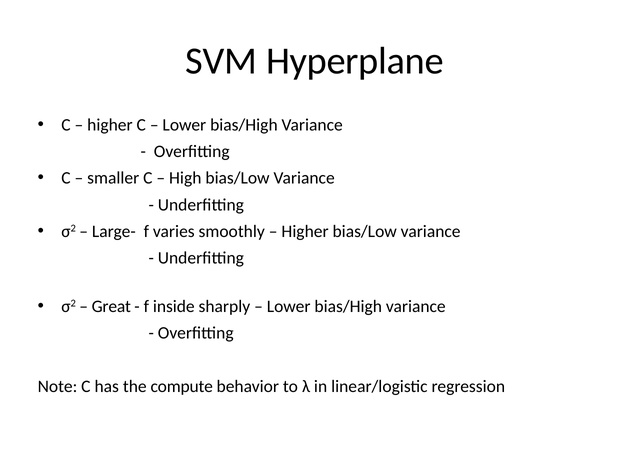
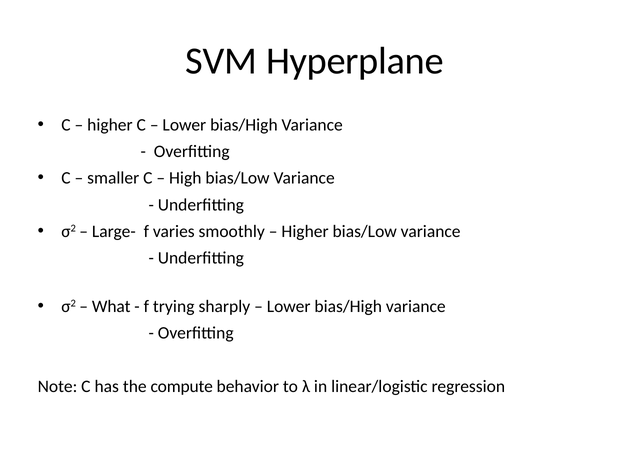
Great: Great -> What
inside: inside -> trying
